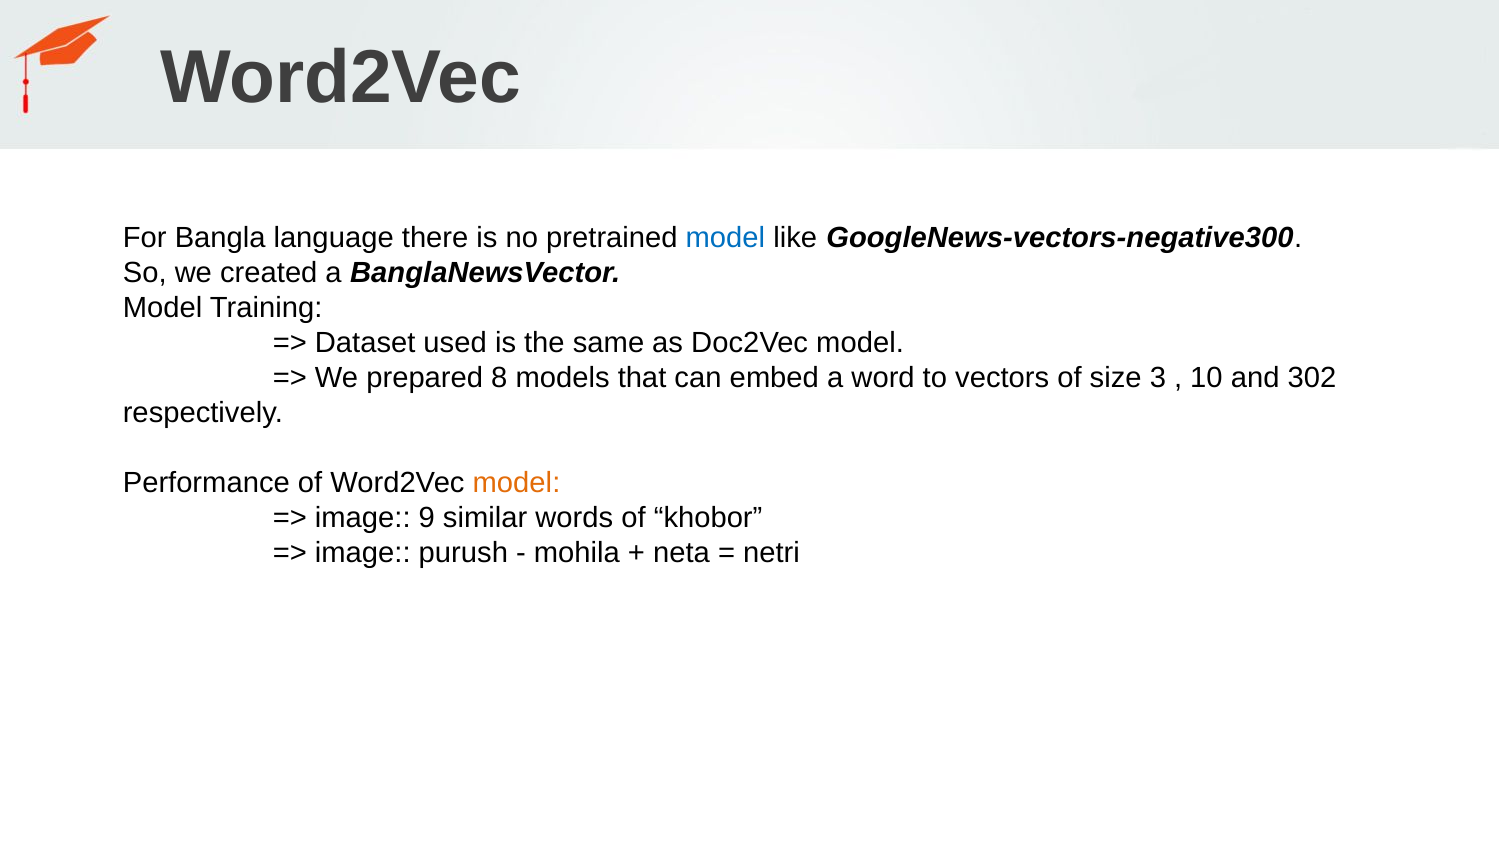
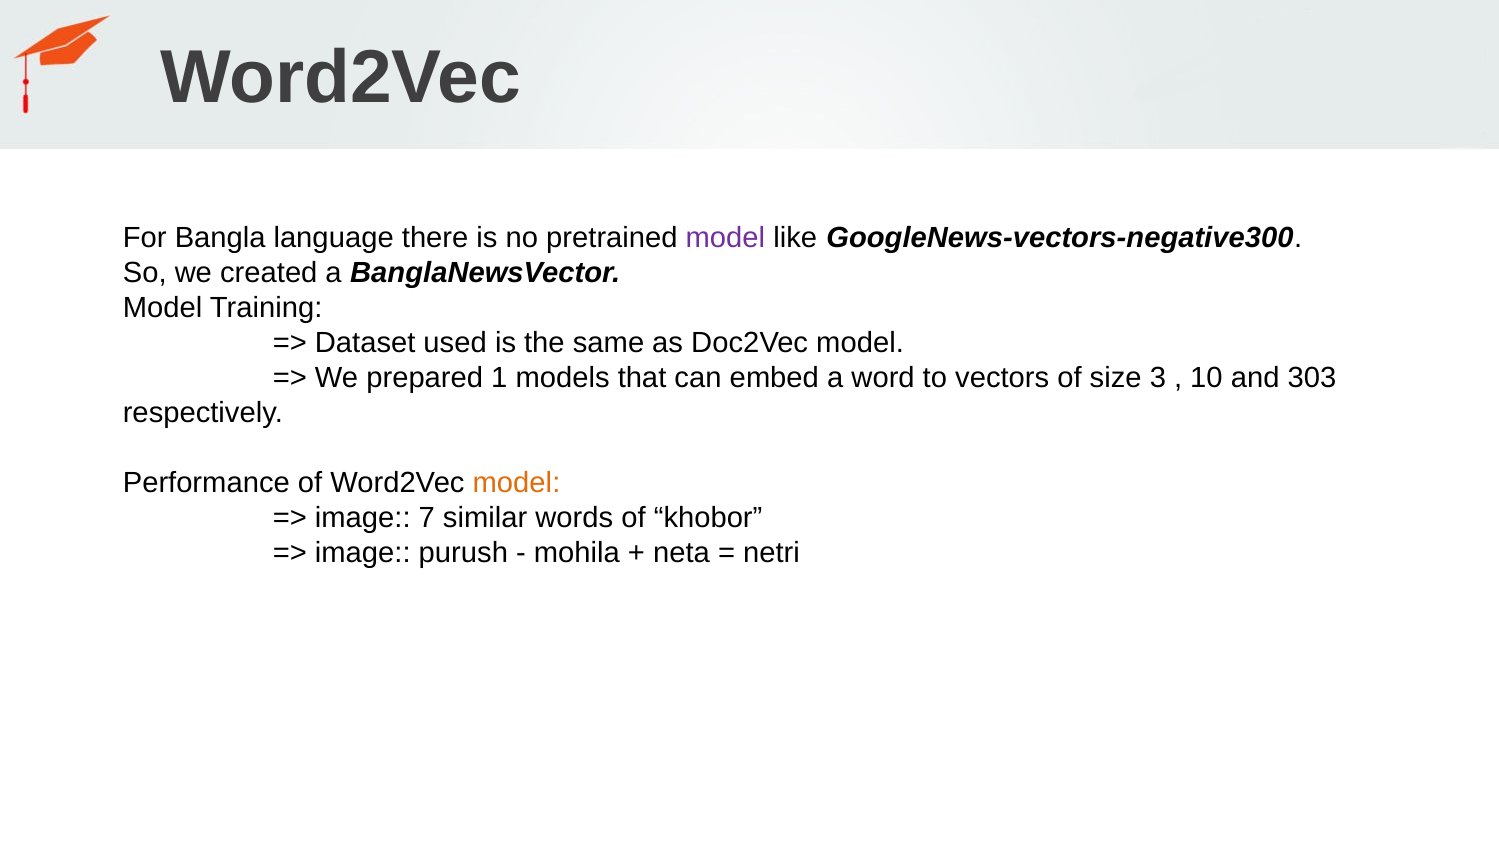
model at (725, 238) colour: blue -> purple
8: 8 -> 1
302: 302 -> 303
9: 9 -> 7
